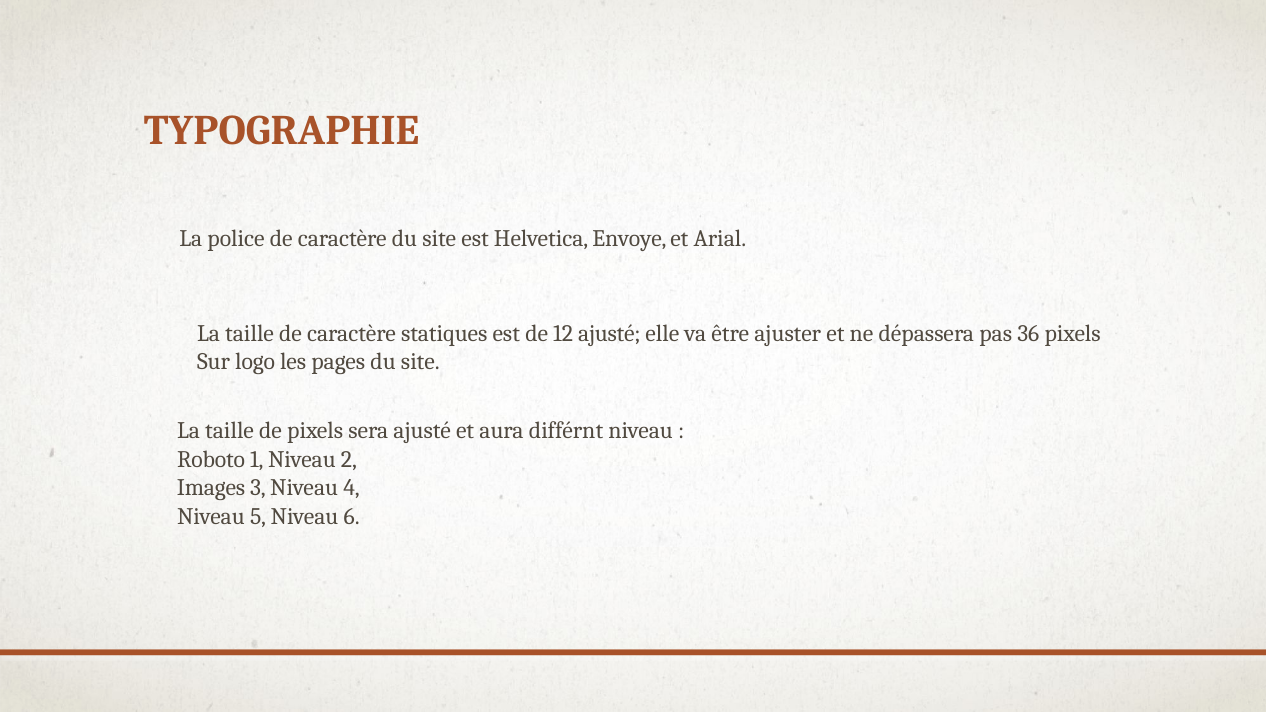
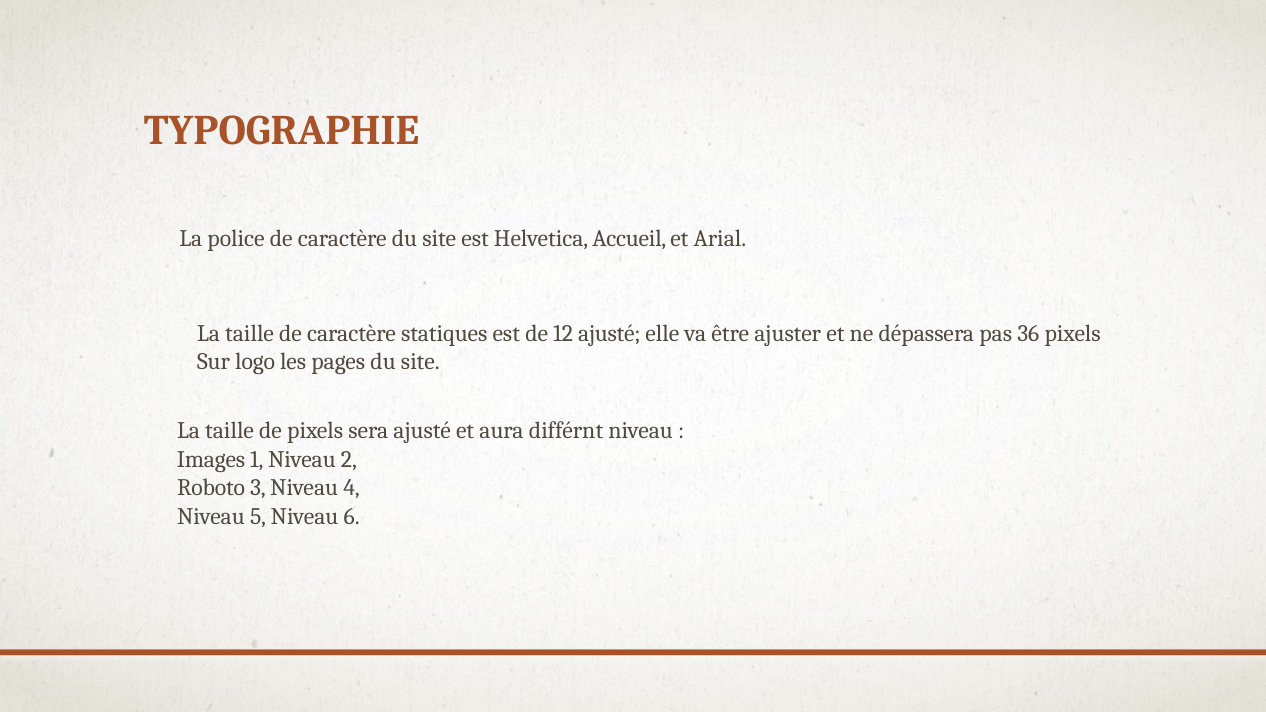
Envoye: Envoye -> Accueil
Roboto: Roboto -> Images
Images: Images -> Roboto
